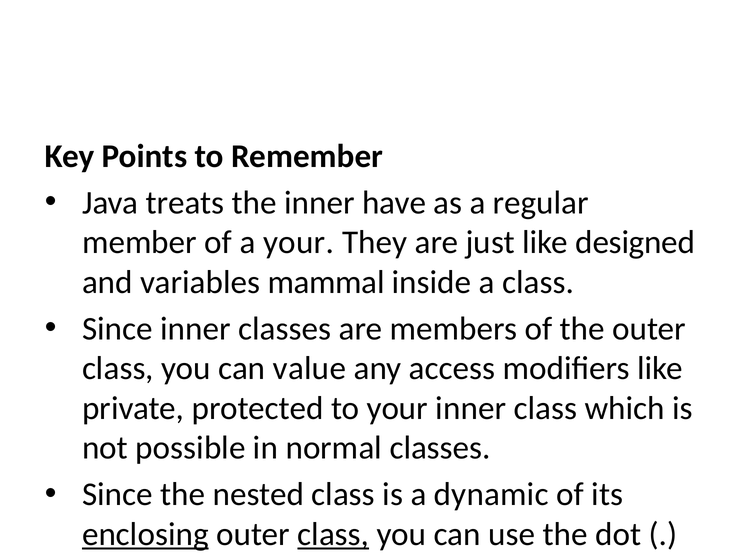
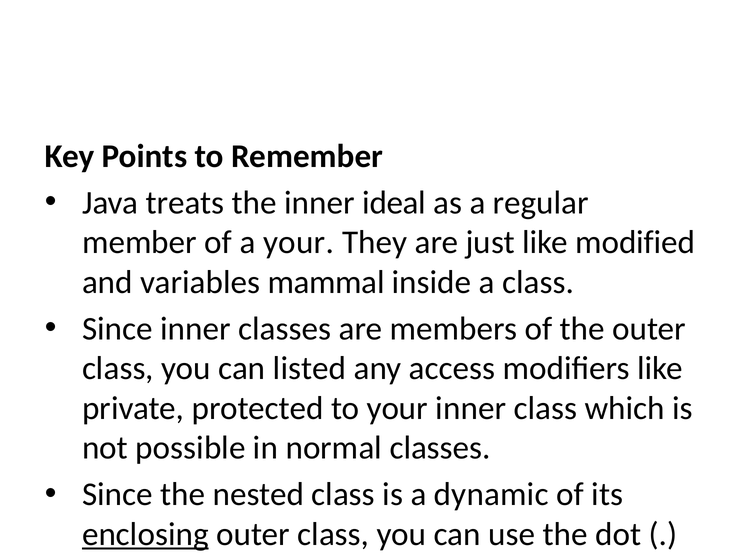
inner have: have -> ideal
designed: designed -> modified
value: value -> listed
class at (333, 535) underline: present -> none
